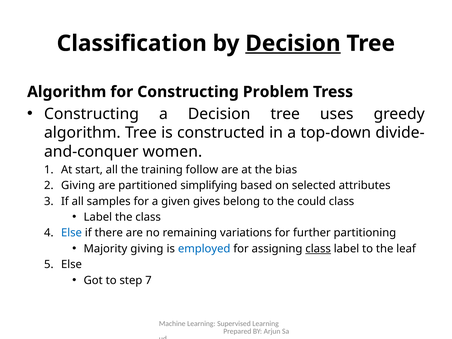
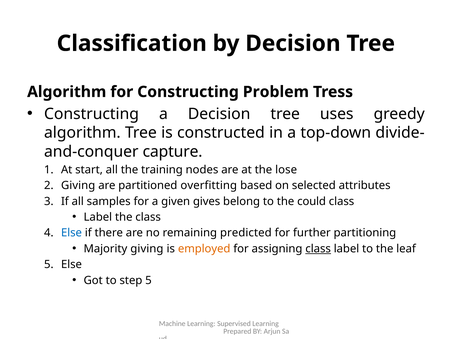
Decision at (293, 43) underline: present -> none
women: women -> capture
follow: follow -> nodes
bias: bias -> lose
simplifying: simplifying -> overfitting
variations: variations -> predicted
employed colour: blue -> orange
step 7: 7 -> 5
